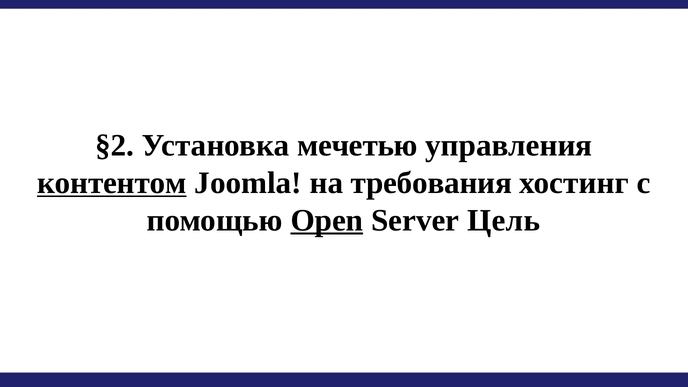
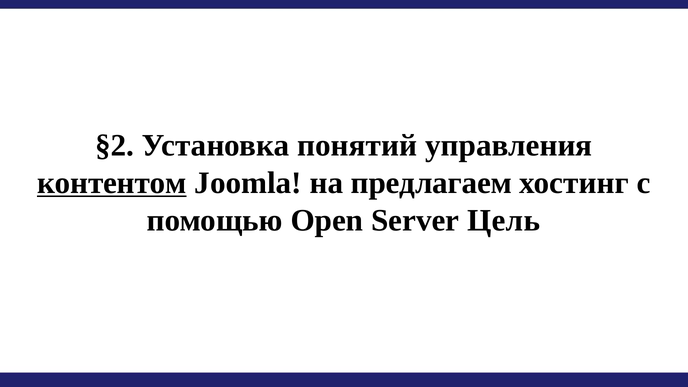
мечетью: мечетью -> понятий
требования: требования -> предлагаем
Open underline: present -> none
